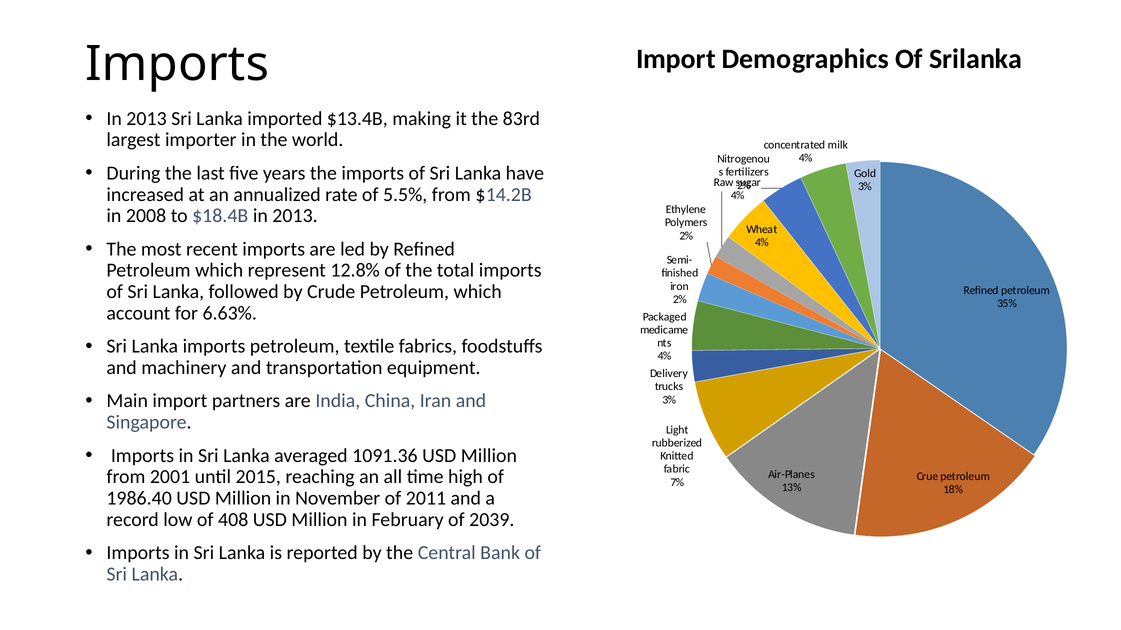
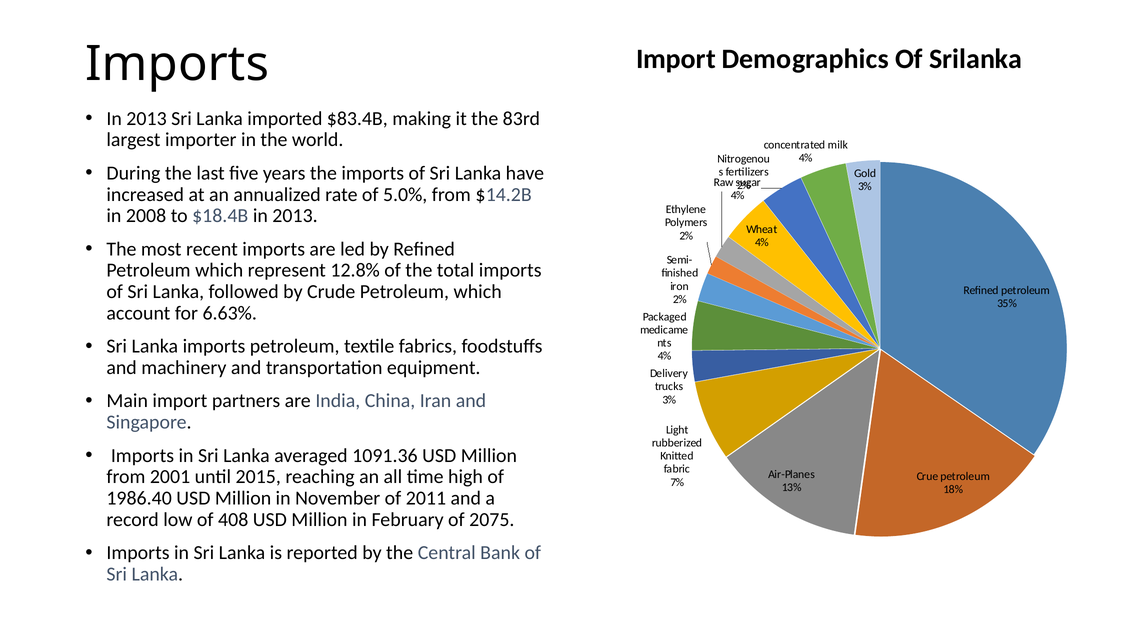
$13.4B: $13.4B -> $83.4B
5.5%: 5.5% -> 5.0%
2039: 2039 -> 2075
